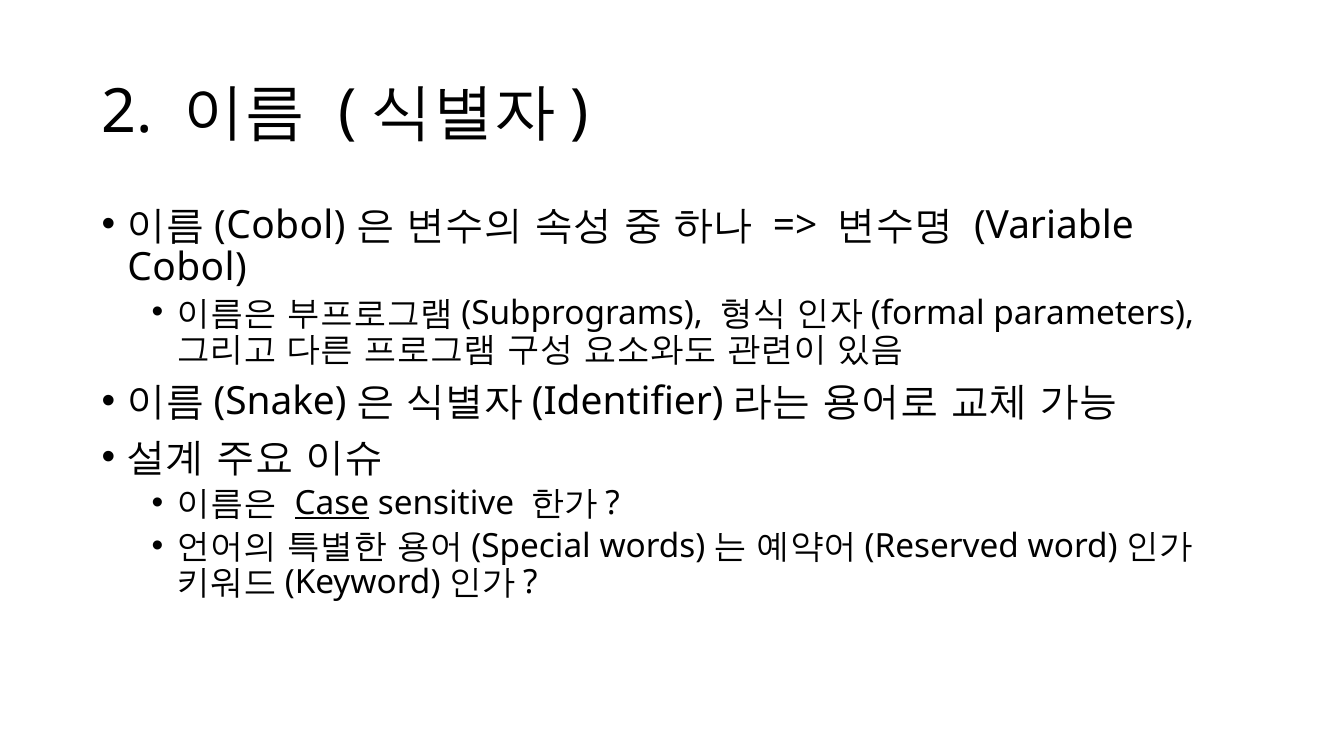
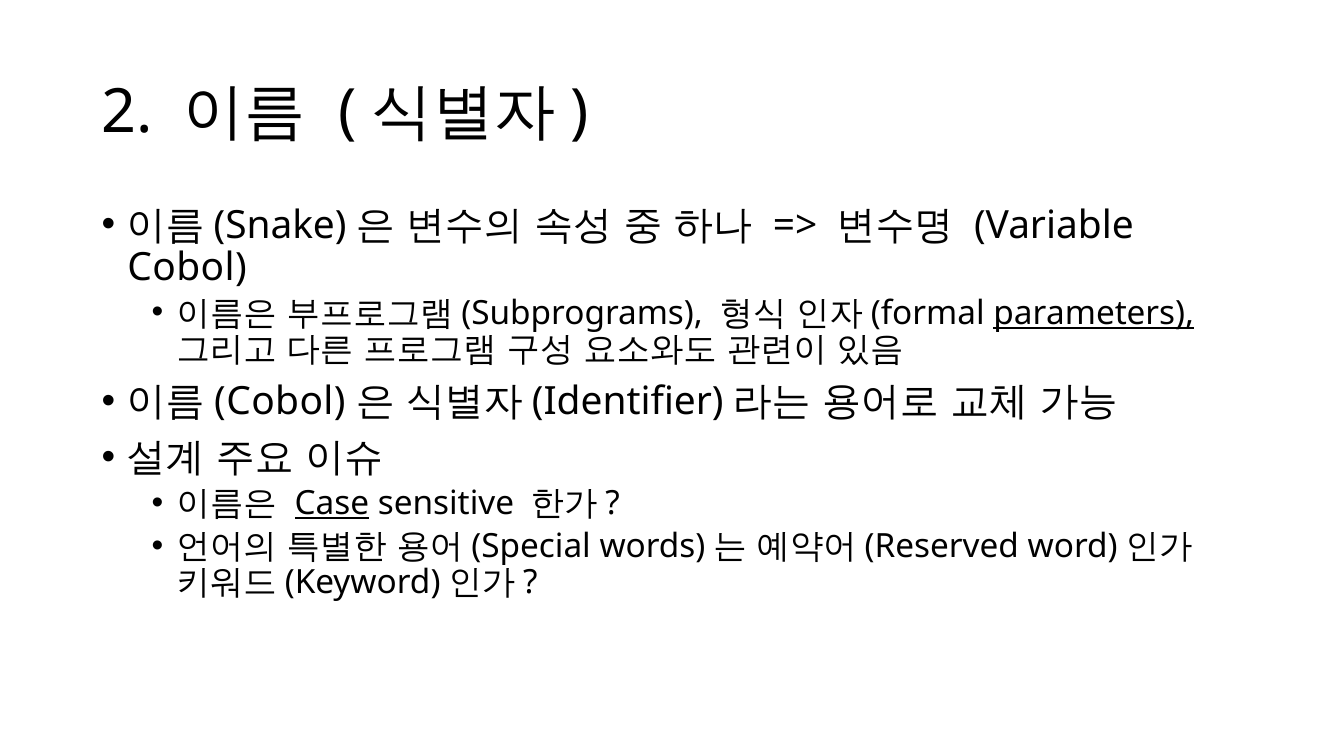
Cobol at (280, 225): Cobol -> Snake
parameters underline: none -> present
Snake at (280, 402): Snake -> Cobol
